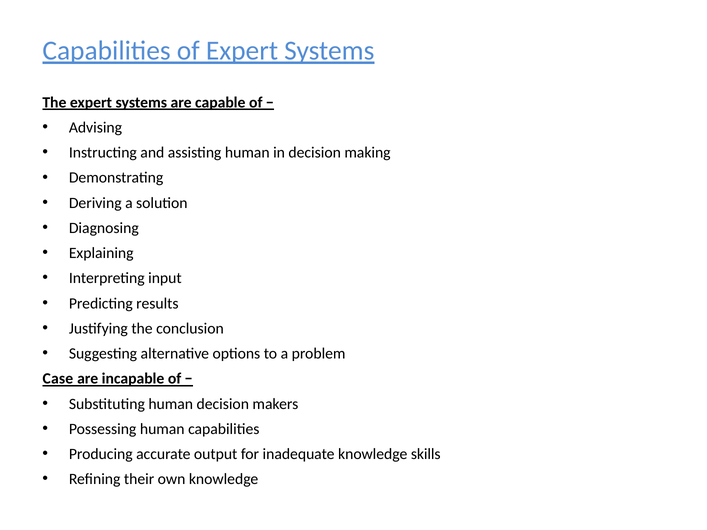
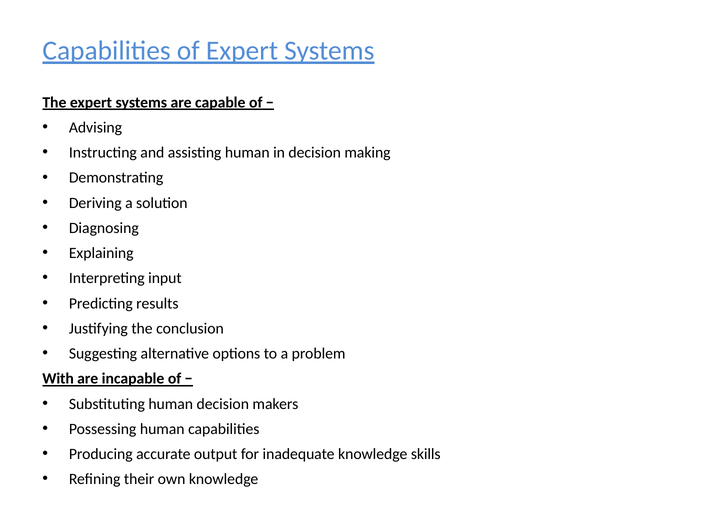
Case: Case -> With
